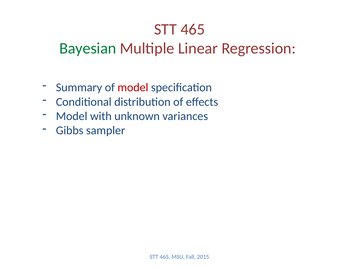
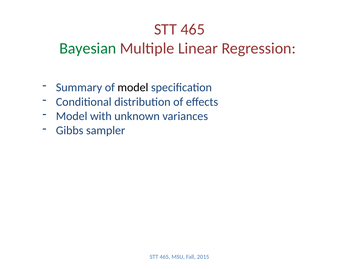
model at (133, 88) colour: red -> black
